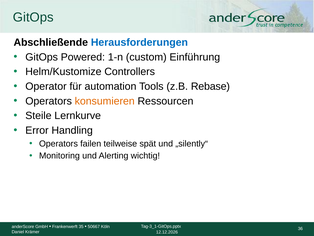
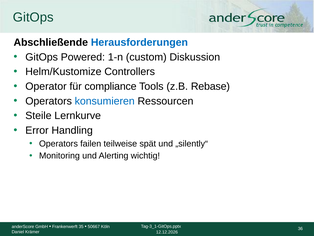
Einführung: Einführung -> Diskussion
automation: automation -> compliance
konsumieren colour: orange -> blue
